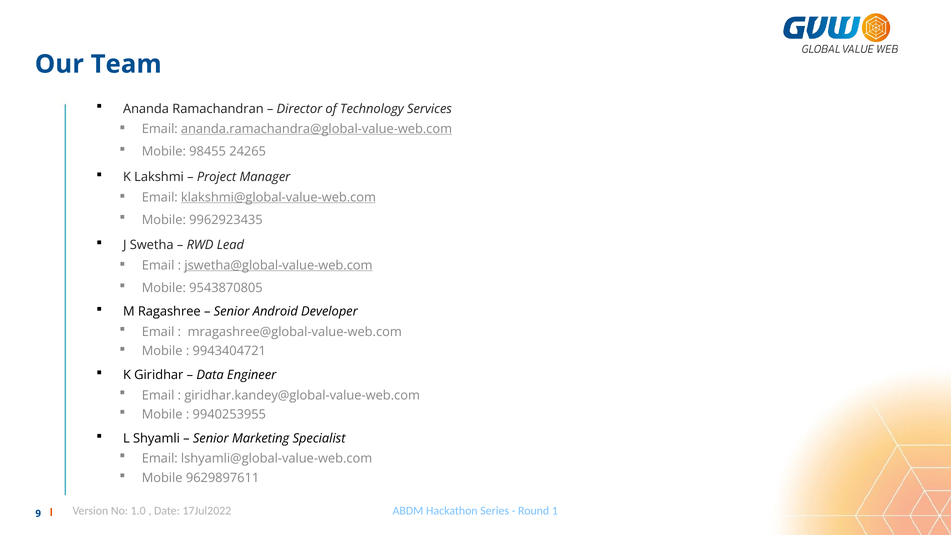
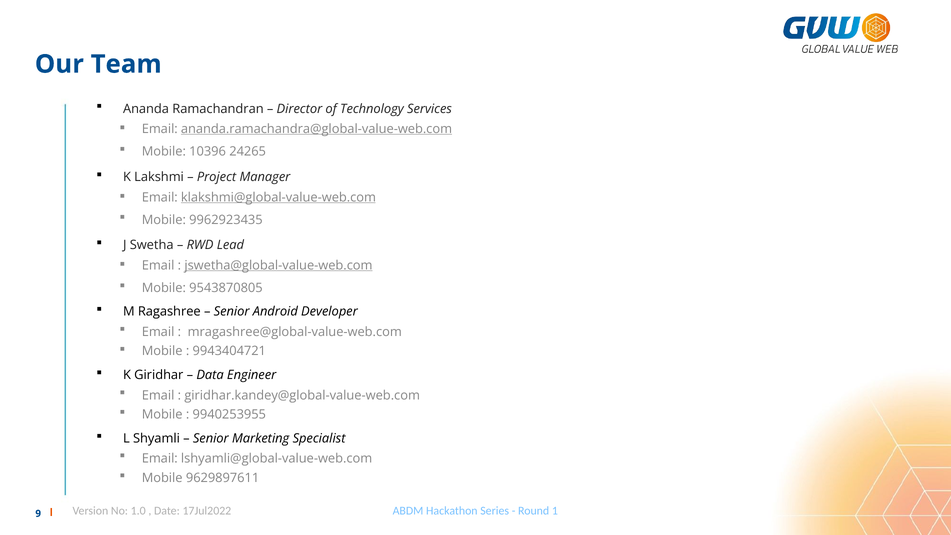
98455: 98455 -> 10396
